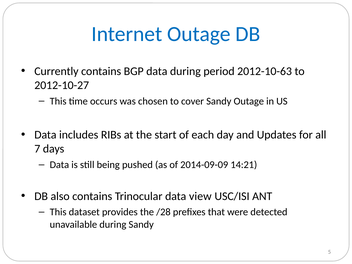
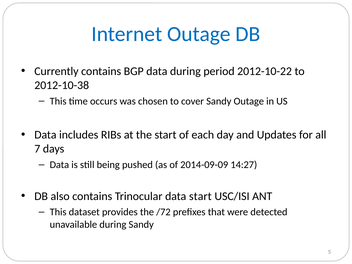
2012-10-63: 2012-10-63 -> 2012-10-22
2012-10-27: 2012-10-27 -> 2012-10-38
14:21: 14:21 -> 14:27
data view: view -> start
/28: /28 -> /72
